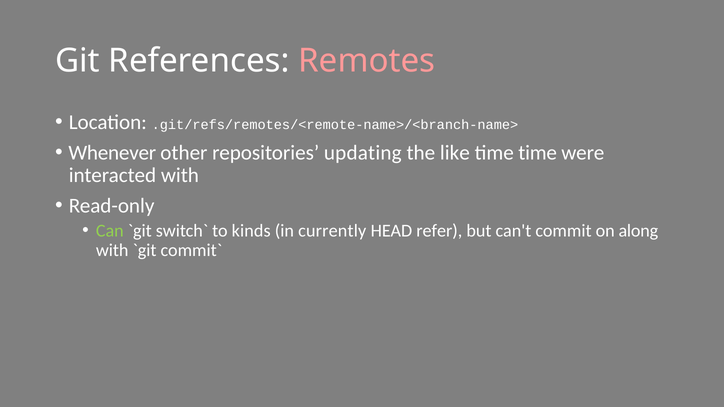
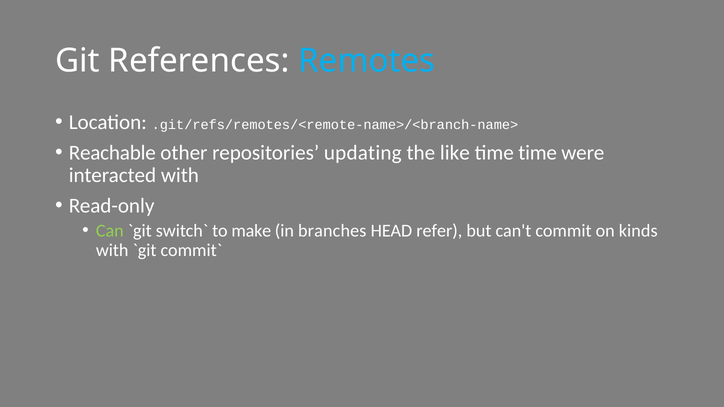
Remotes colour: pink -> light blue
Whenever: Whenever -> Reachable
kinds: kinds -> make
currently: currently -> branches
along: along -> kinds
